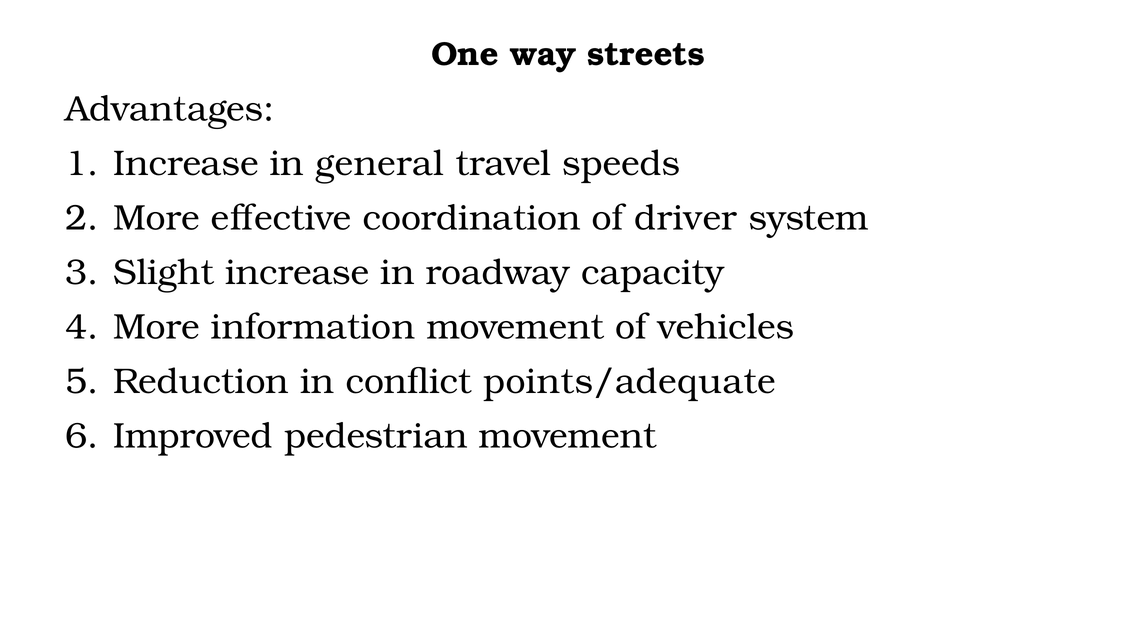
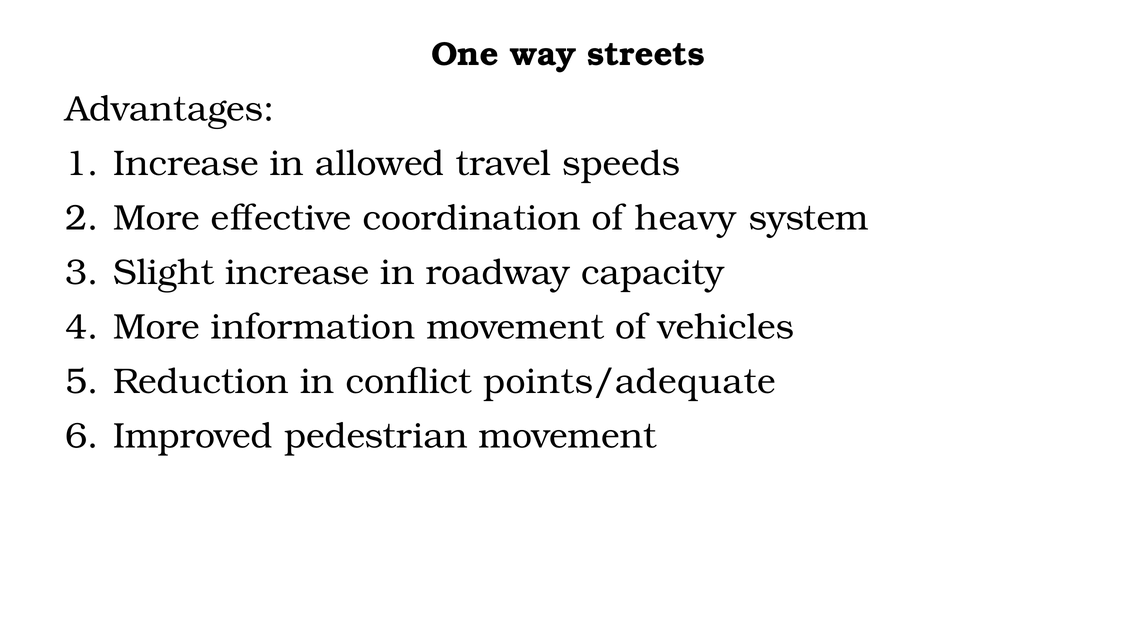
general: general -> allowed
driver: driver -> heavy
